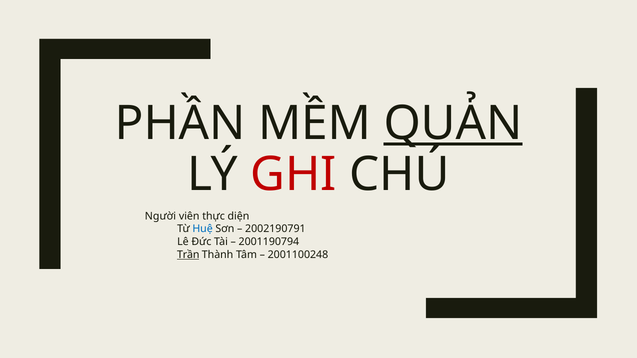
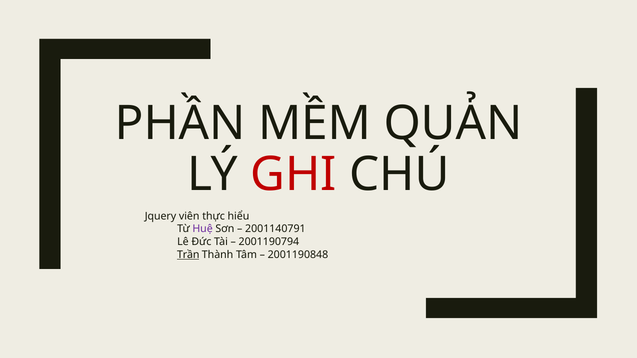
QUẢN underline: present -> none
Người: Người -> Jquery
diện: diện -> hiểu
Huệ colour: blue -> purple
2002190791: 2002190791 -> 2001140791
2001100248: 2001100248 -> 2001190848
